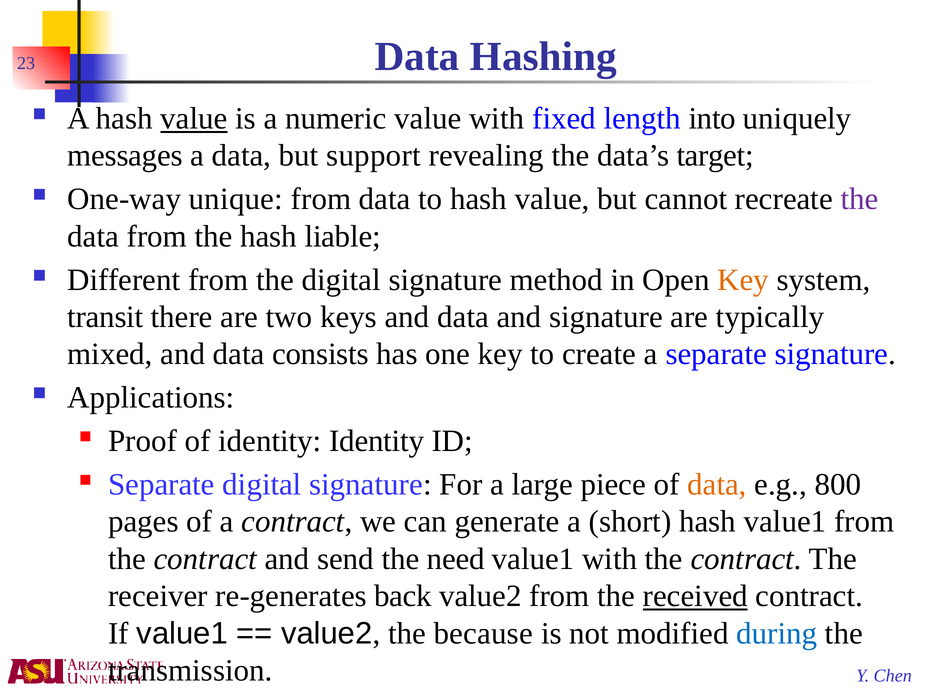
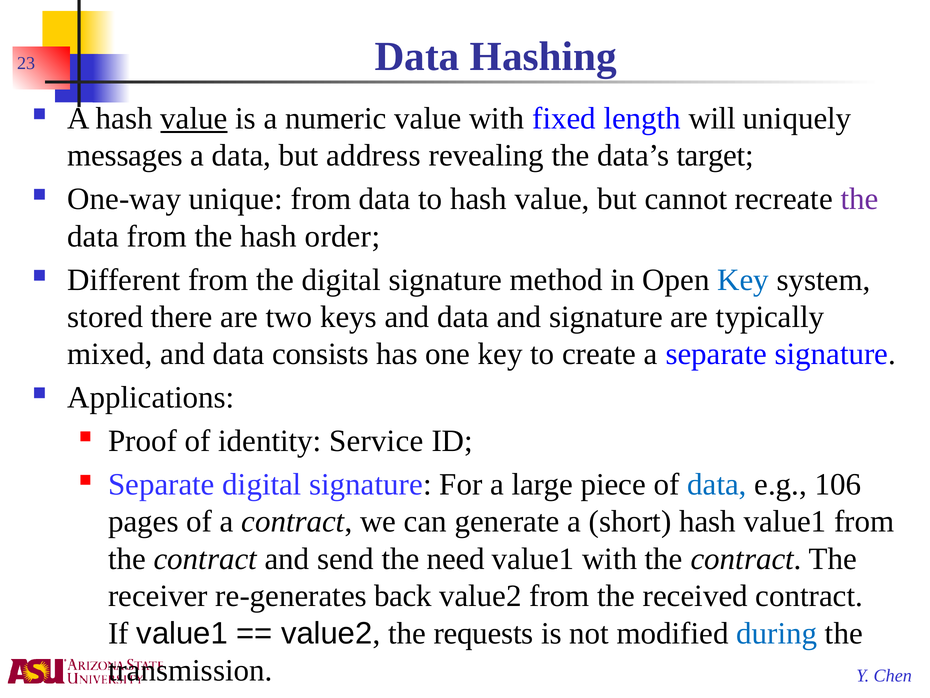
into: into -> will
support: support -> address
liable: liable -> order
Key at (743, 280) colour: orange -> blue
transit: transit -> stored
identity Identity: Identity -> Service
data at (717, 484) colour: orange -> blue
800: 800 -> 106
received underline: present -> none
because: because -> requests
